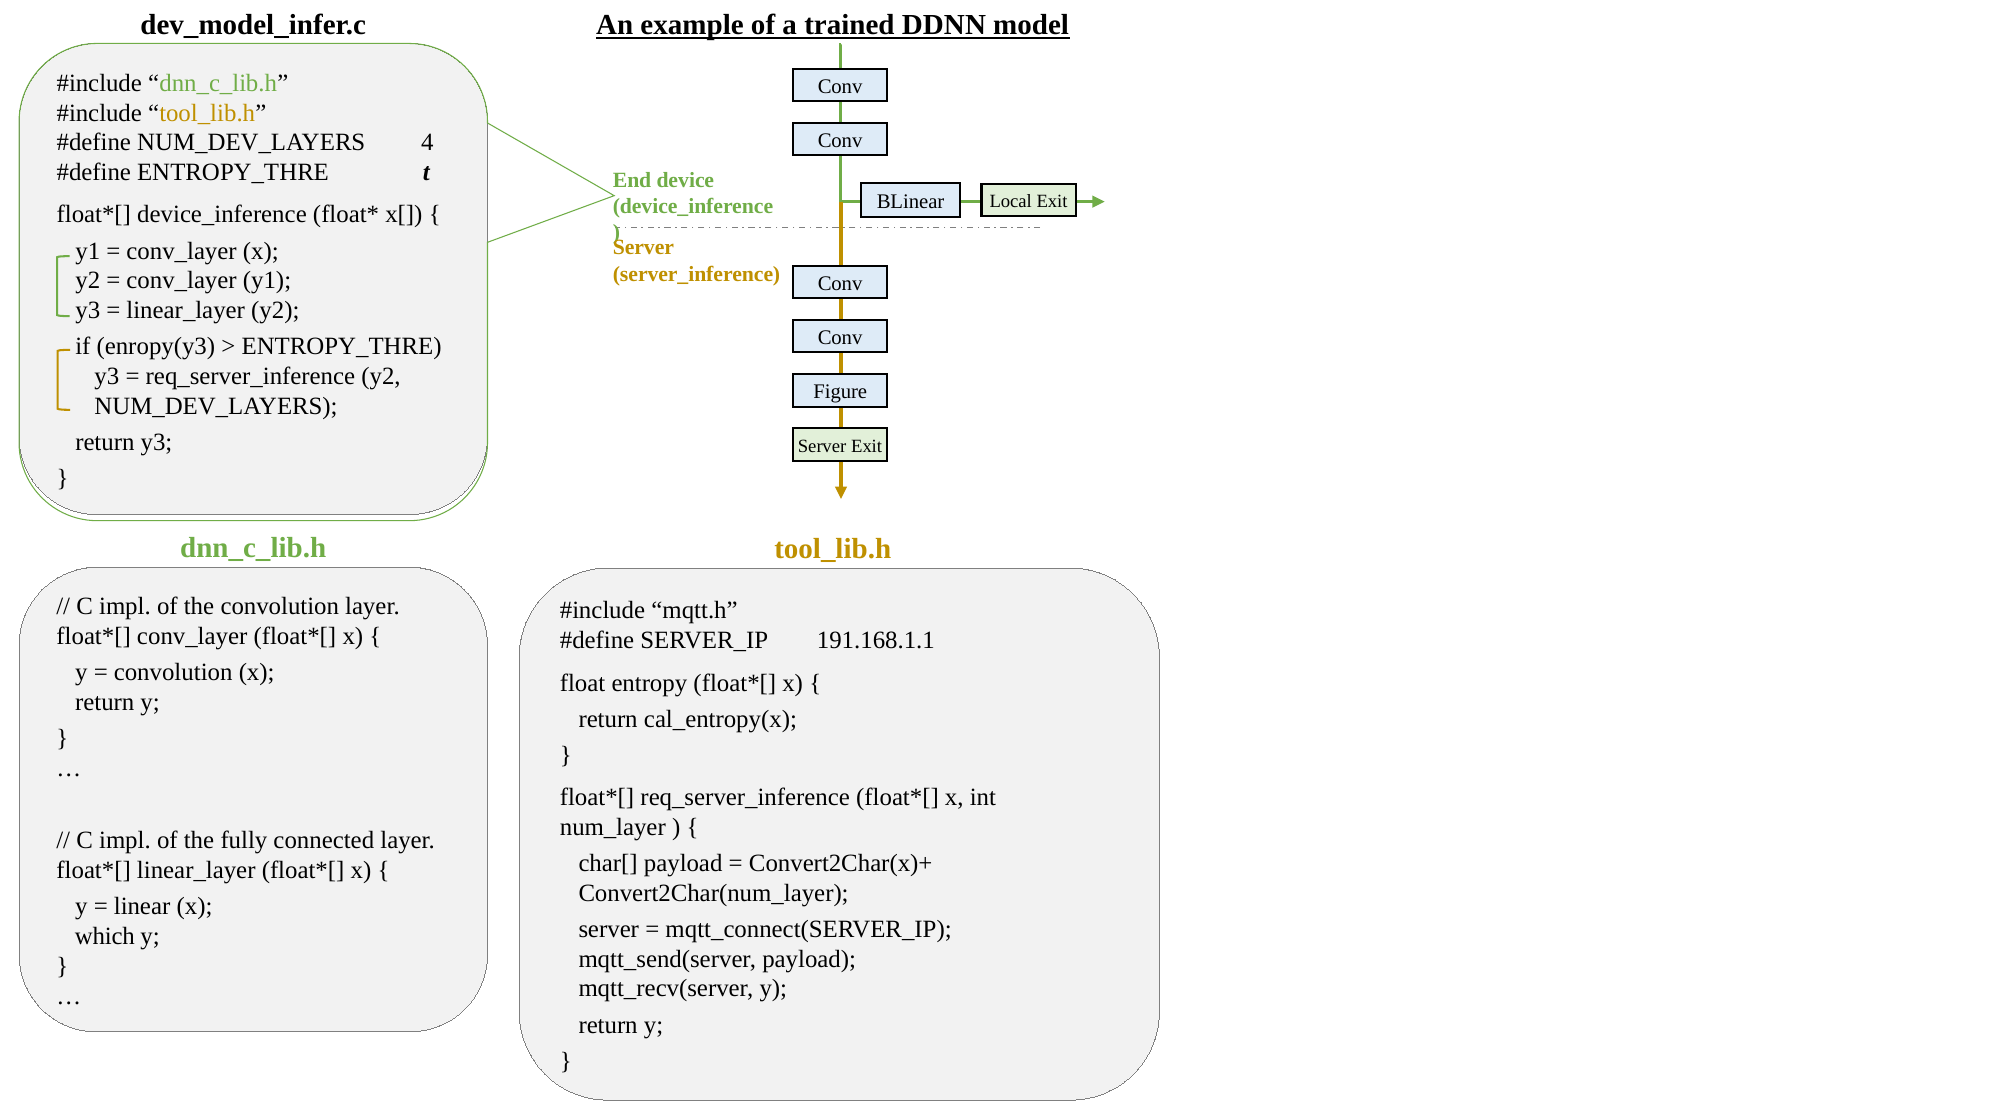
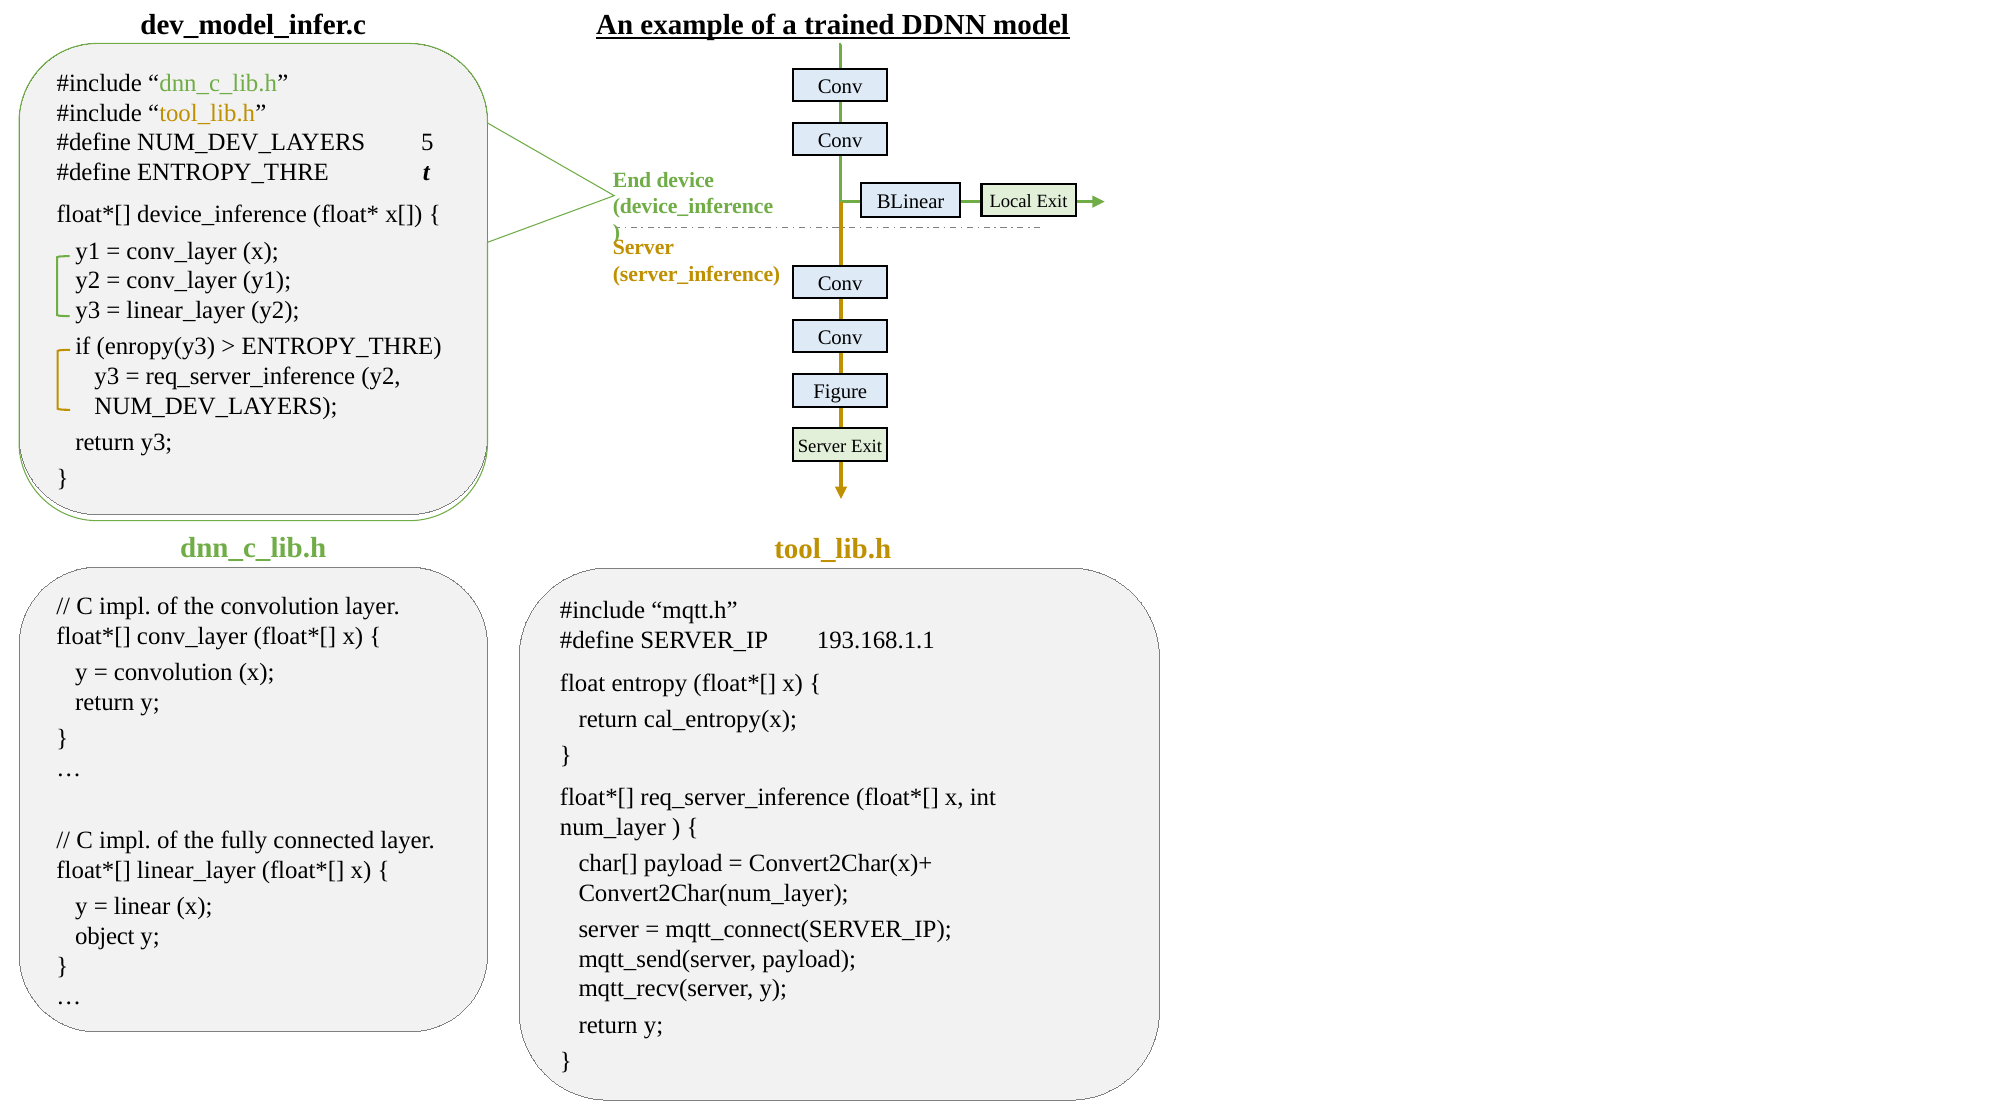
4: 4 -> 5
191.168.1.1: 191.168.1.1 -> 193.168.1.1
which: which -> object
